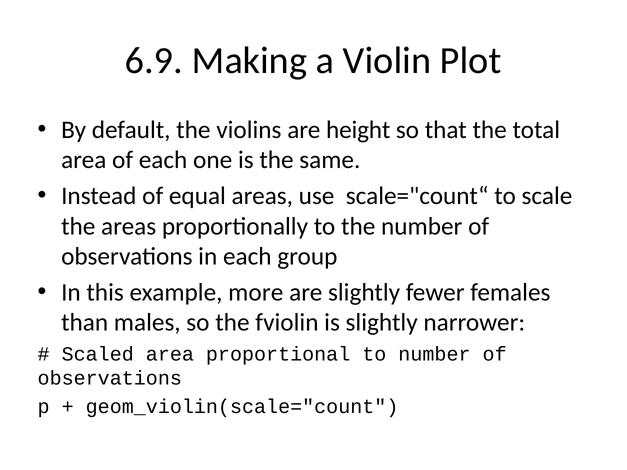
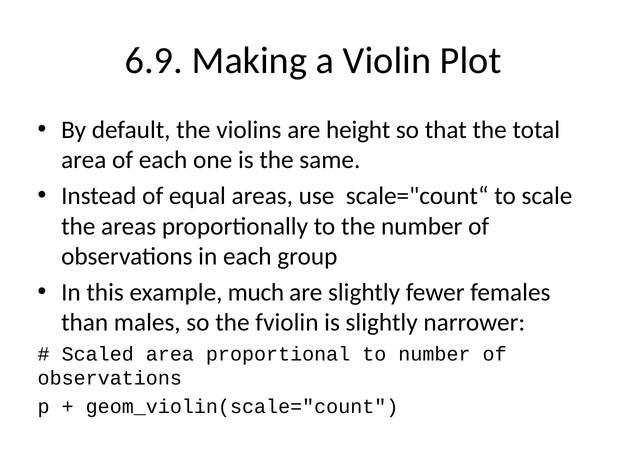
more: more -> much
